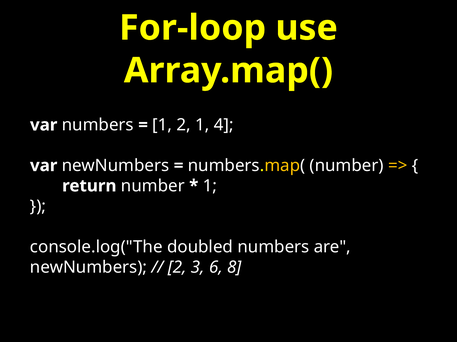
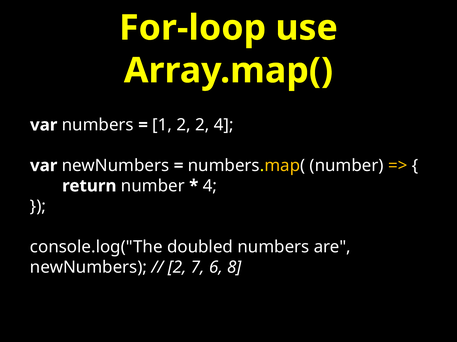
2 1: 1 -> 2
1 at (210, 186): 1 -> 4
3: 3 -> 7
